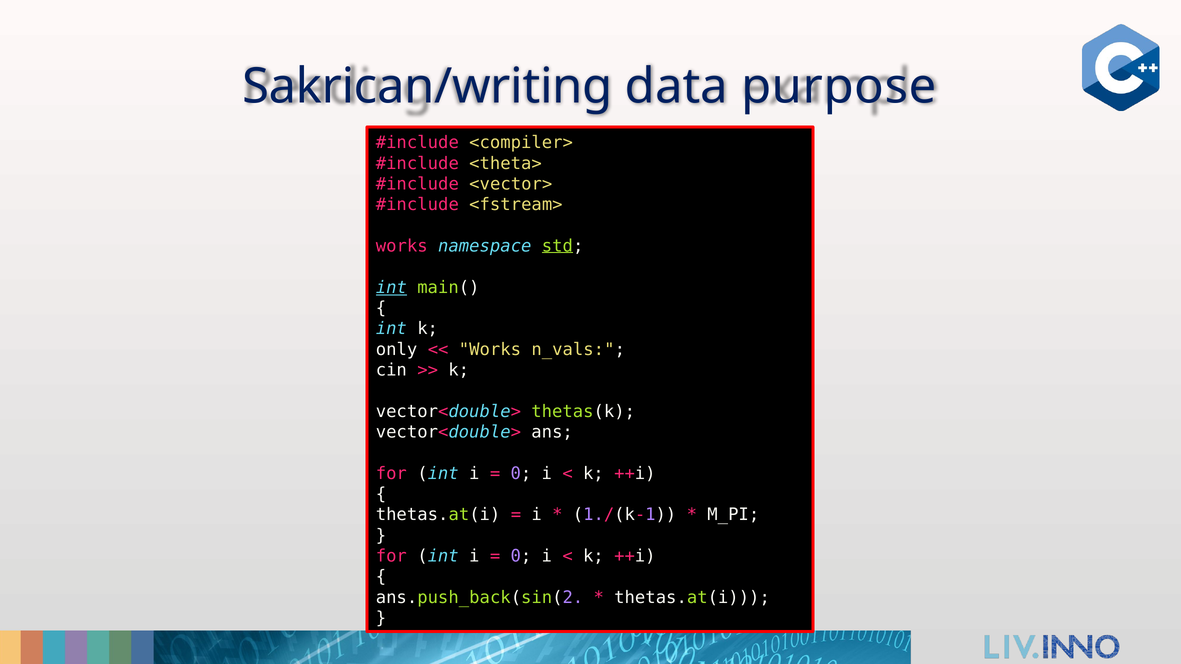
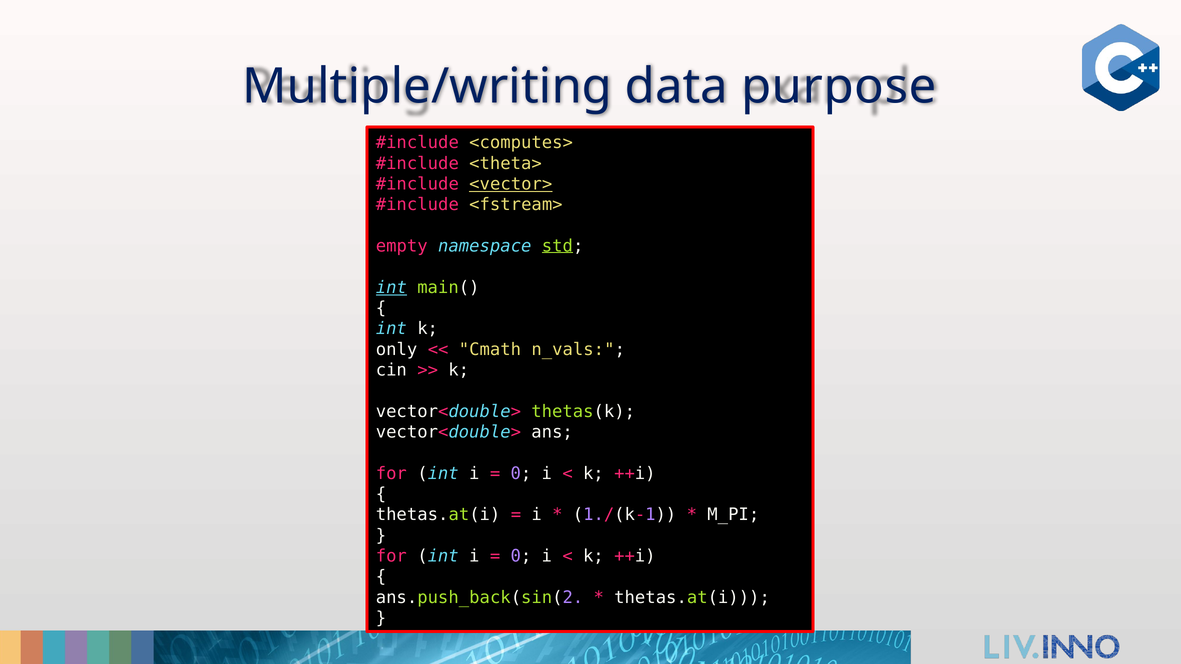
Sakrican/writing: Sakrican/writing -> Multiple/writing
<compiler>: <compiler> -> <computes>
<vector> underline: none -> present
works at (402, 246): works -> empty
Works at (490, 350): Works -> Cmath
